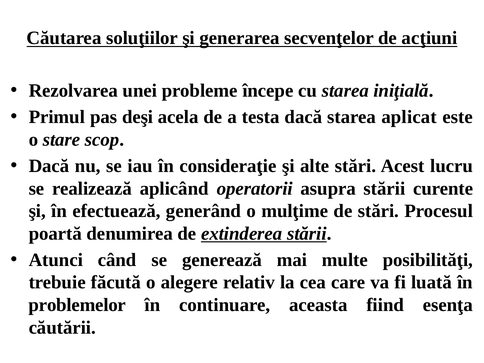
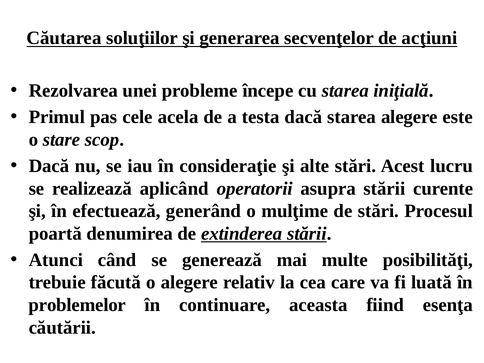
deşi: deşi -> cele
starea aplicat: aplicat -> alegere
